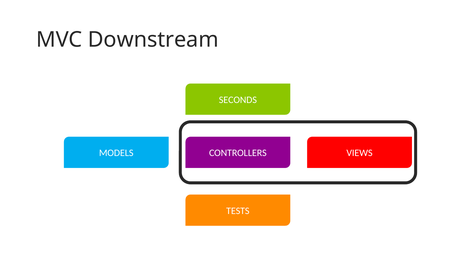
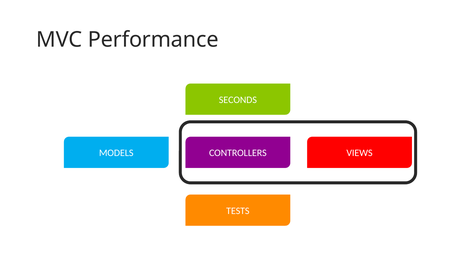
Downstream: Downstream -> Performance
